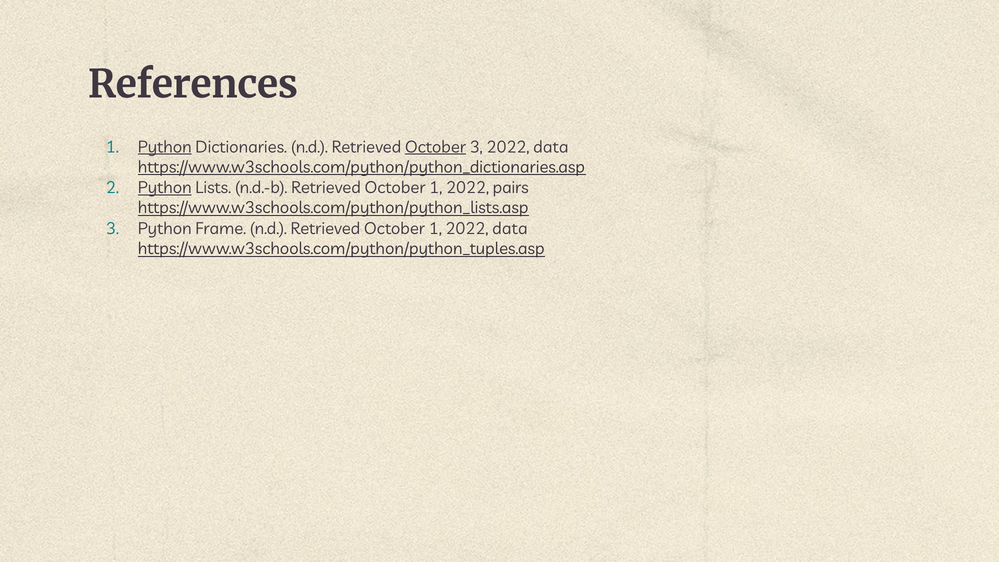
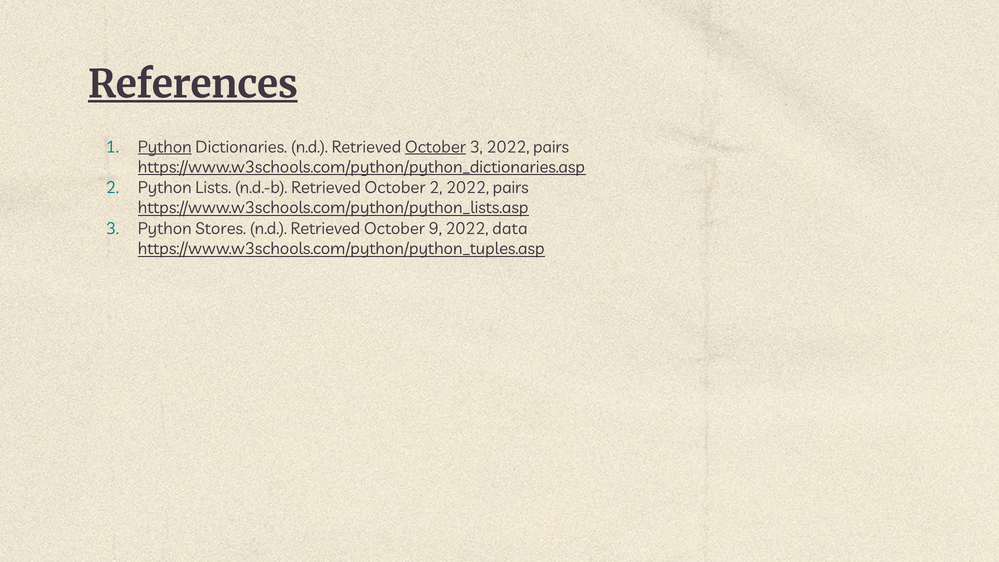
References underline: none -> present
3 2022 data: data -> pairs
Python at (165, 188) underline: present -> none
n.d.-b Retrieved October 1: 1 -> 2
Frame: Frame -> Stores
n.d Retrieved October 1: 1 -> 9
